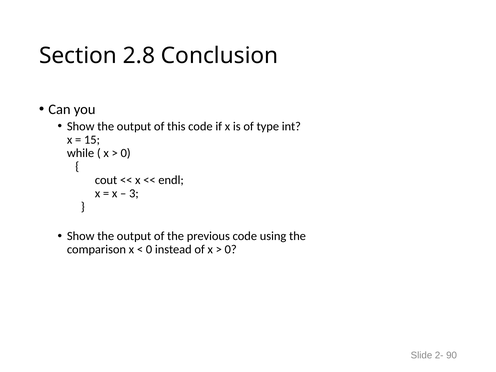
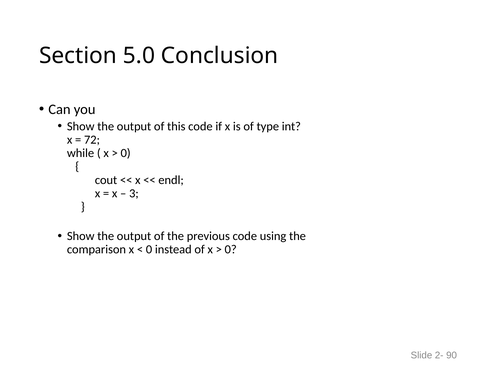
2.8: 2.8 -> 5.0
15: 15 -> 72
